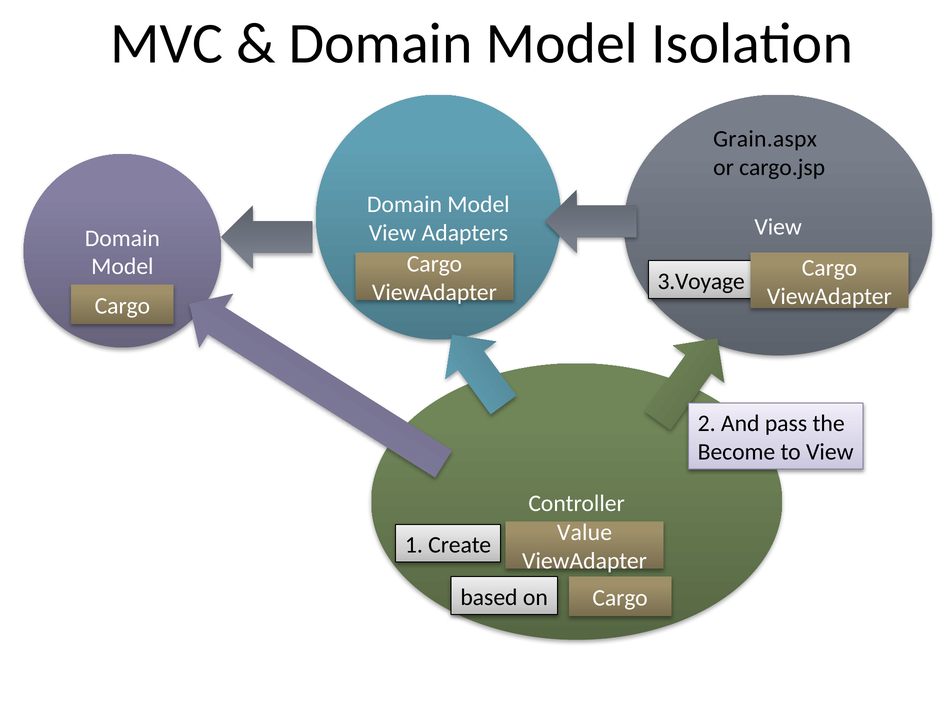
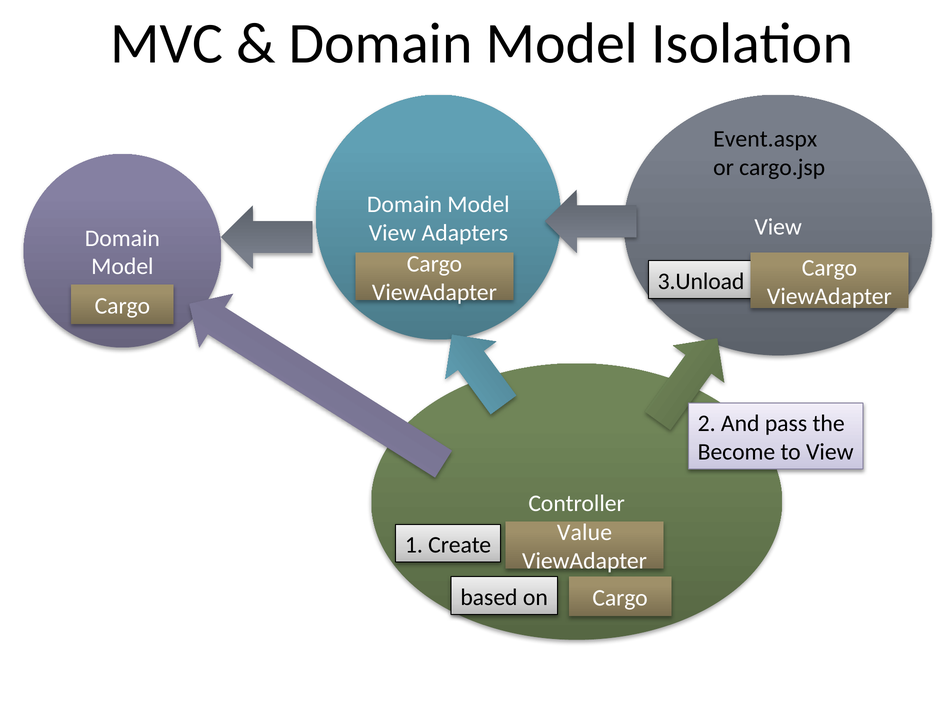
Grain.aspx: Grain.aspx -> Event.aspx
3.Voyage: 3.Voyage -> 3.Unload
